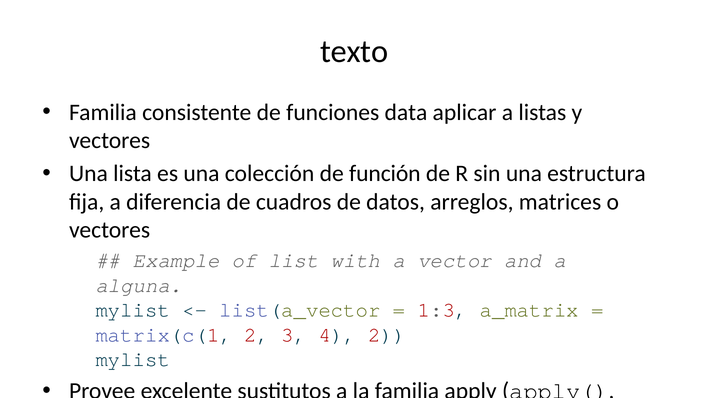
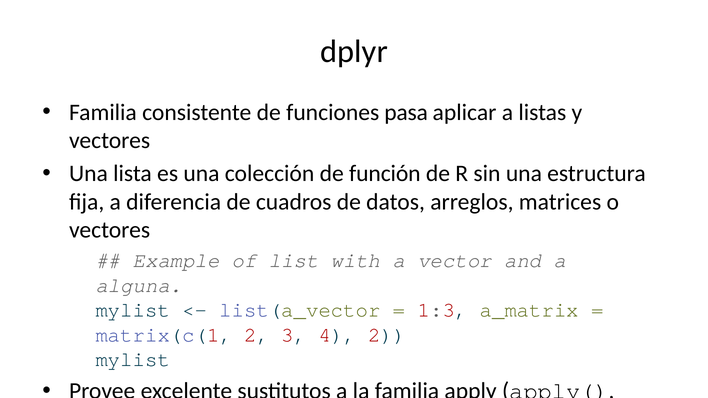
texto: texto -> dplyr
data: data -> pasa
